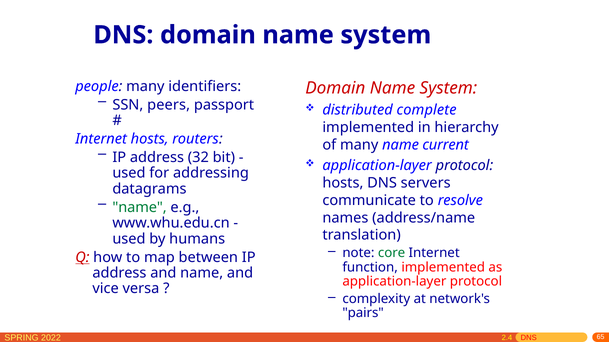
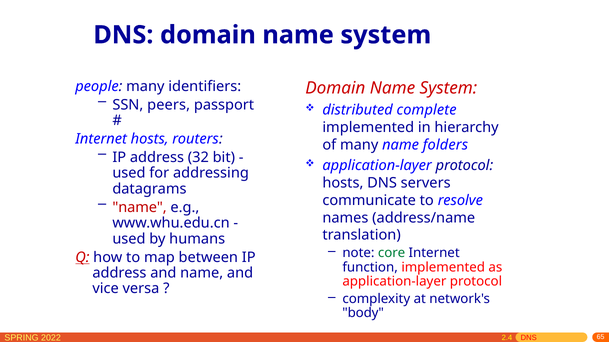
current: current -> folders
name at (140, 208) colour: green -> red
pairs: pairs -> body
